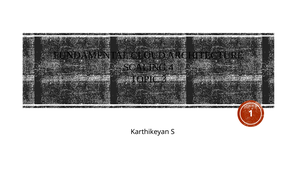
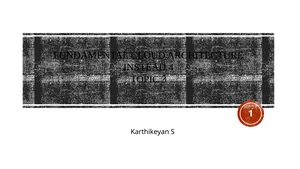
SCALING: SCALING -> INSTEAD
